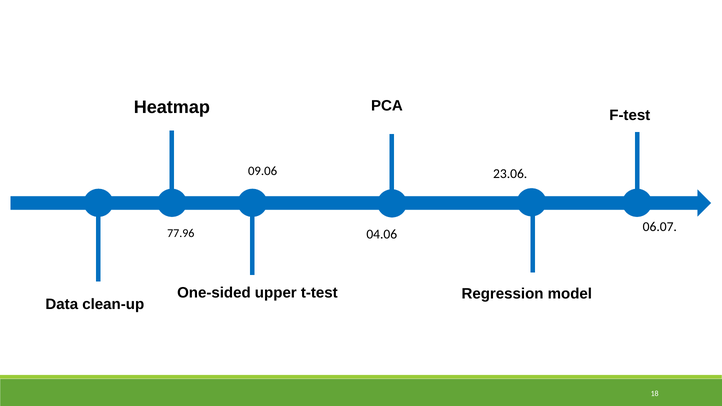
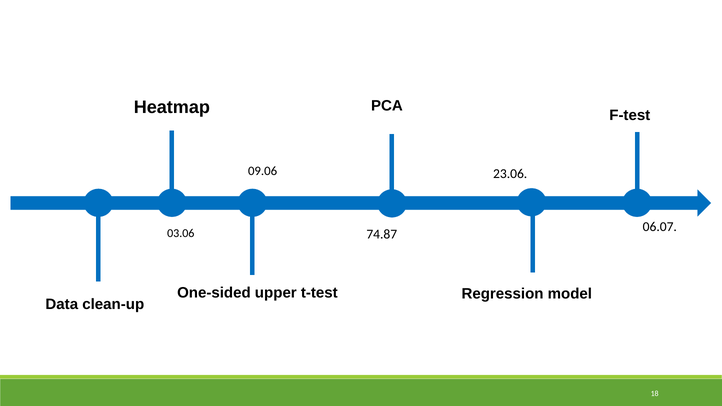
77.96: 77.96 -> 03.06
04.06: 04.06 -> 74.87
